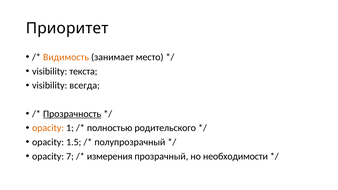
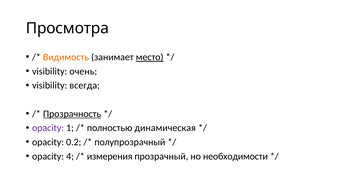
Приоритет: Приоритет -> Просмотра
место underline: none -> present
текста: текста -> очень
opacity at (48, 128) colour: orange -> purple
родительского: родительского -> динамическая
1.5: 1.5 -> 0.2
7: 7 -> 4
